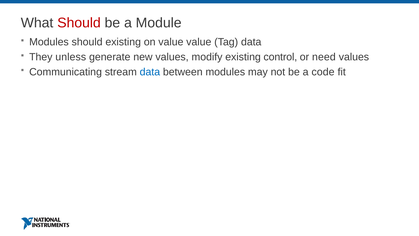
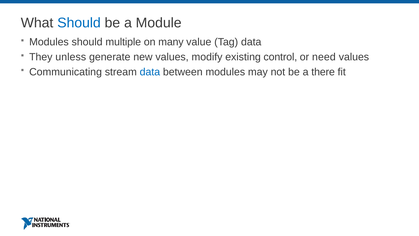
Should at (79, 23) colour: red -> blue
should existing: existing -> multiple
on value: value -> many
code: code -> there
